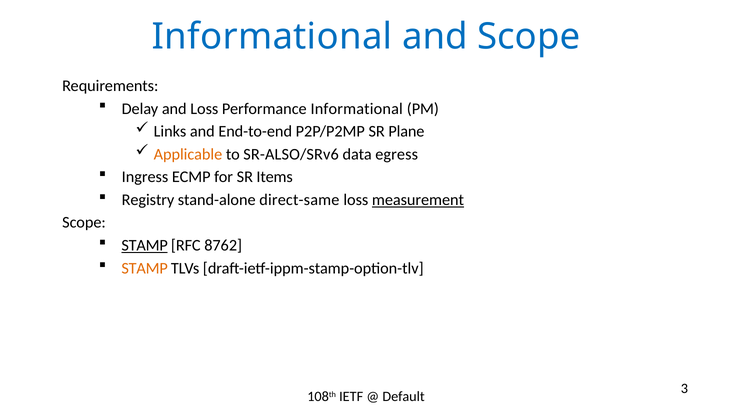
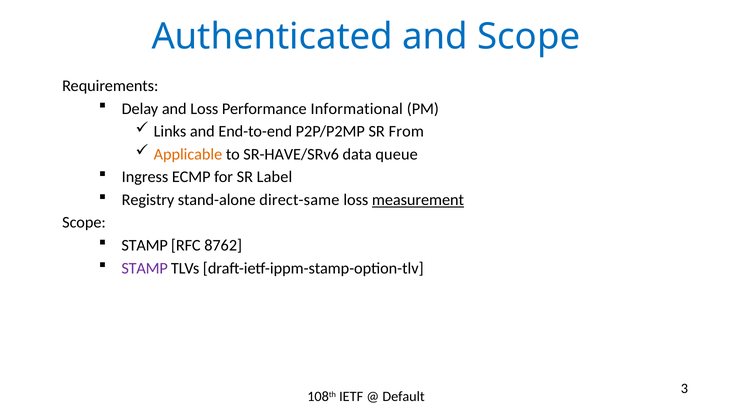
Informational at (272, 37): Informational -> Authenticated
Plane: Plane -> From
SR-ALSO/SRv6: SR-ALSO/SRv6 -> SR-HAVE/SRv6
egress: egress -> queue
Items: Items -> Label
STAMP at (145, 245) underline: present -> none
STAMP at (145, 268) colour: orange -> purple
